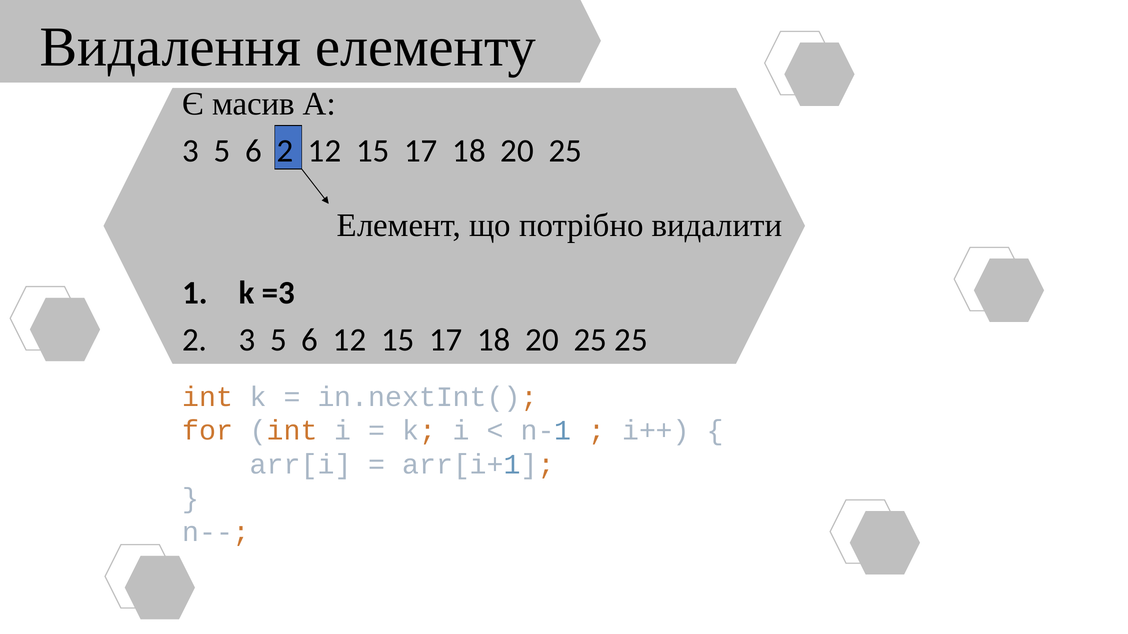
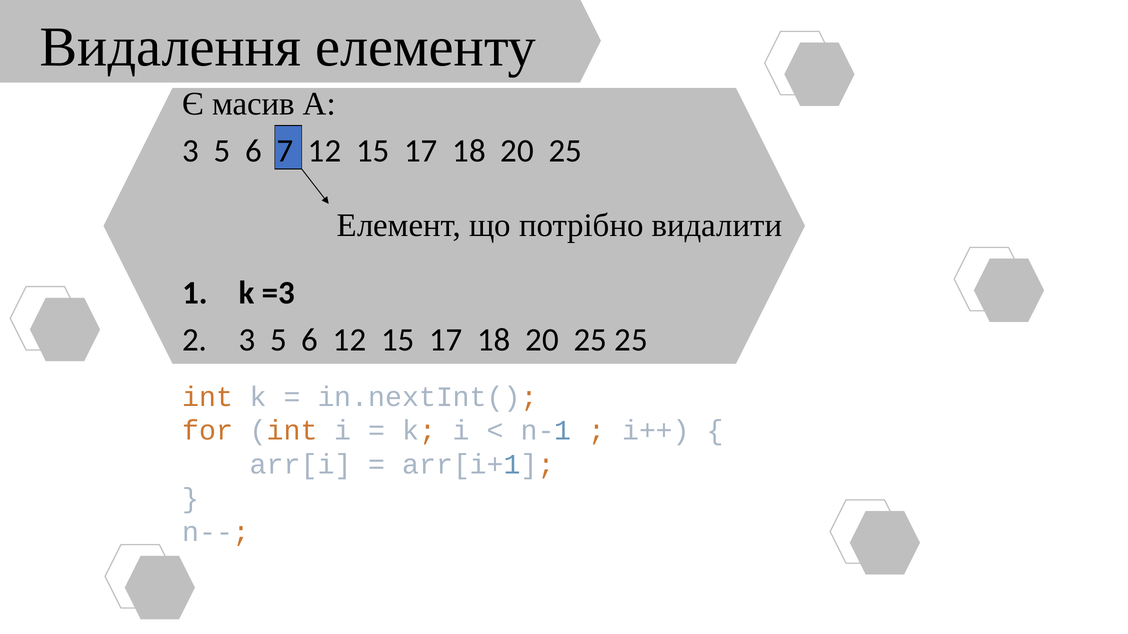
6 2: 2 -> 7
